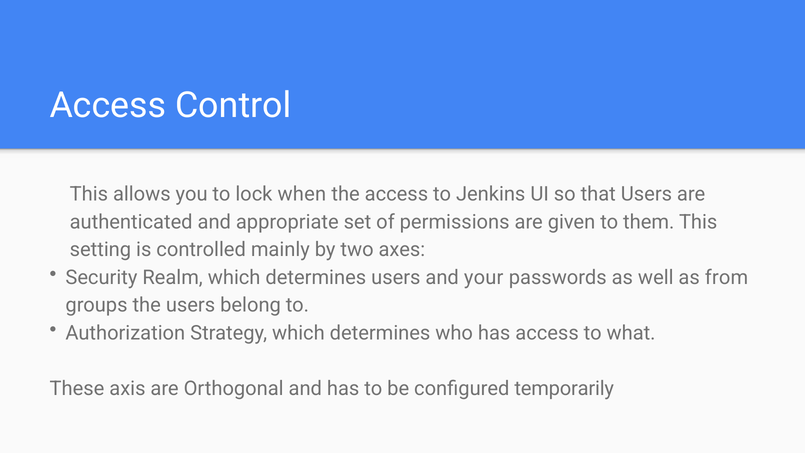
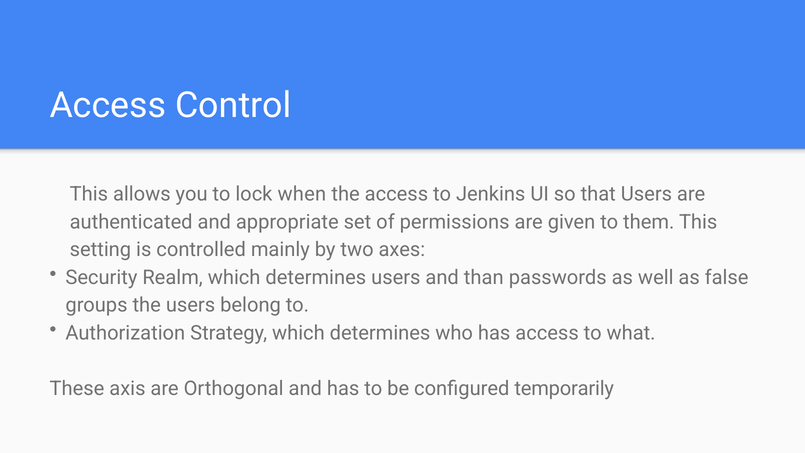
your: your -> than
from: from -> false
